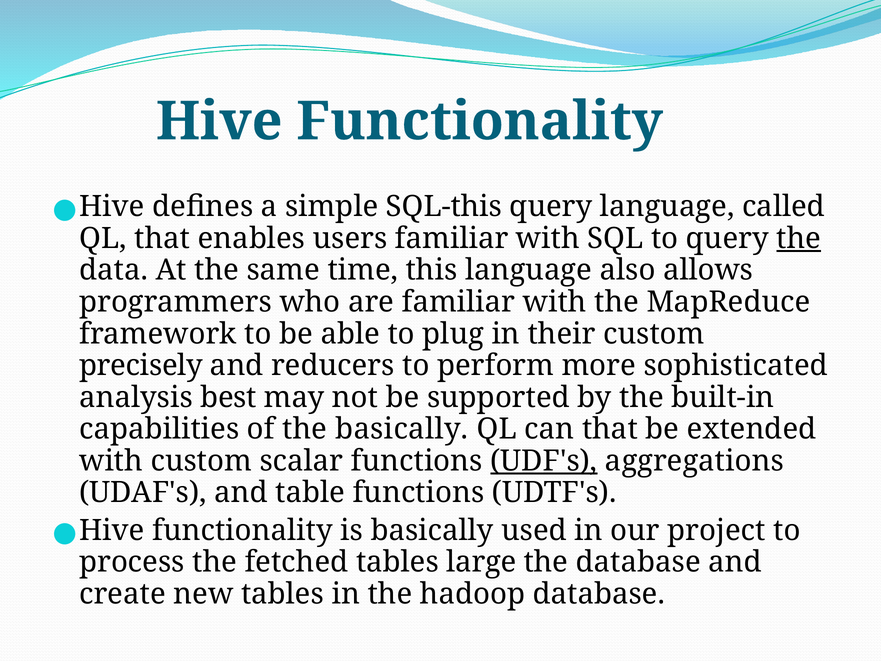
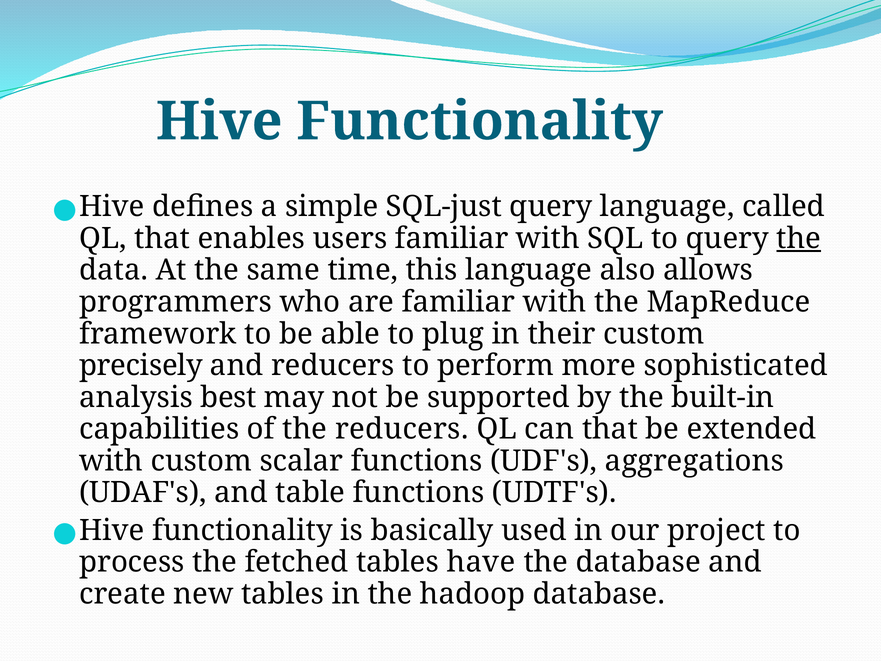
SQL-this: SQL-this -> SQL-just
the basically: basically -> reducers
UDF's underline: present -> none
large: large -> have
